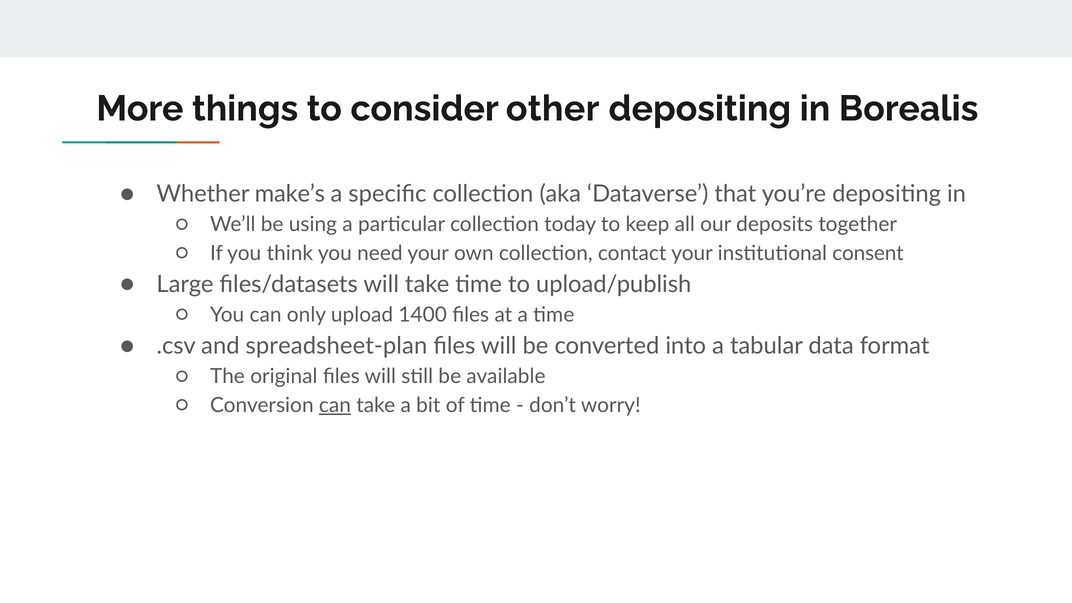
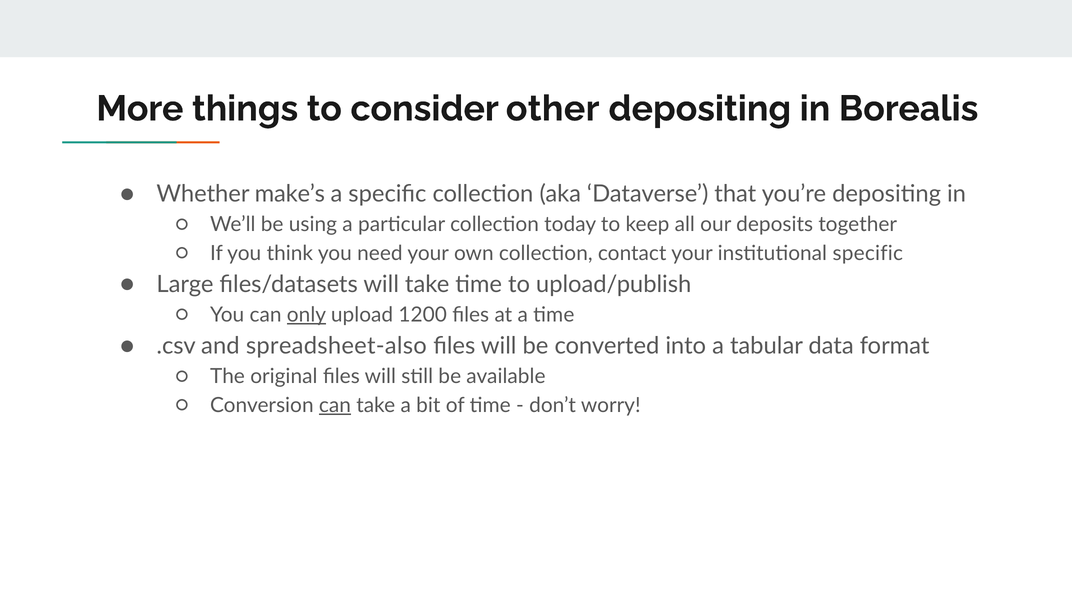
institutional consent: consent -> specific
only underline: none -> present
1400: 1400 -> 1200
spreadsheet-plan: spreadsheet-plan -> spreadsheet-also
